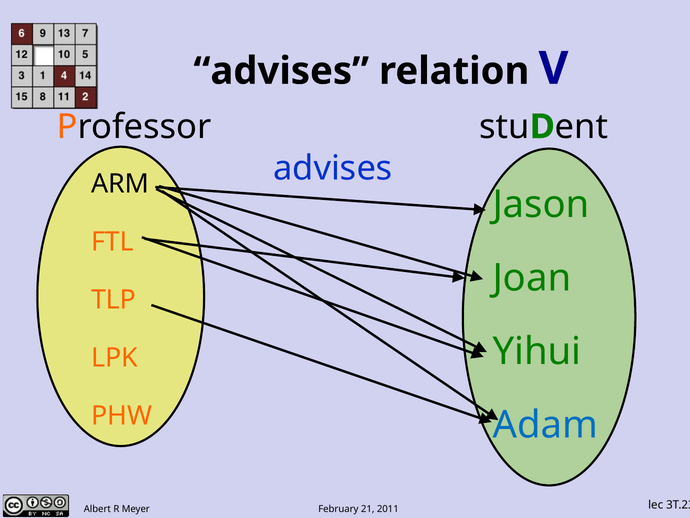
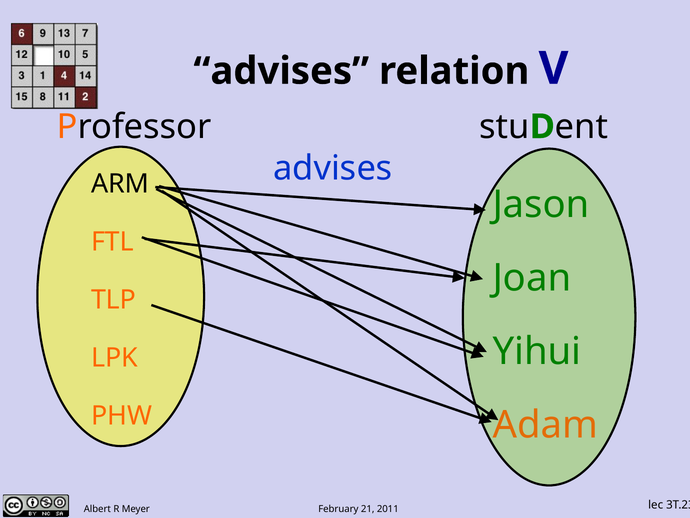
Adam colour: blue -> orange
